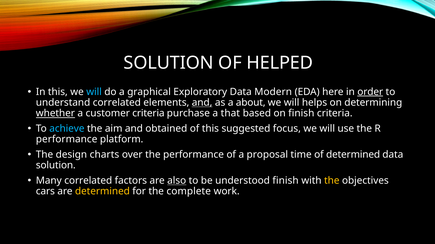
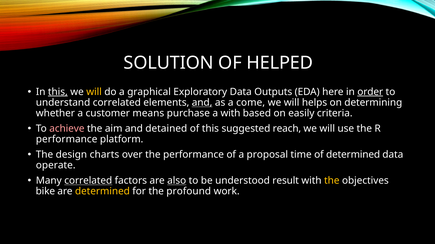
this at (58, 92) underline: none -> present
will at (94, 92) colour: light blue -> yellow
Modern: Modern -> Outputs
about: about -> come
whether underline: present -> none
customer criteria: criteria -> means
a that: that -> with
on finish: finish -> easily
achieve colour: light blue -> pink
obtained: obtained -> detained
focus: focus -> reach
solution at (56, 166): solution -> operate
correlated at (88, 181) underline: none -> present
understood finish: finish -> result
cars: cars -> bike
complete: complete -> profound
